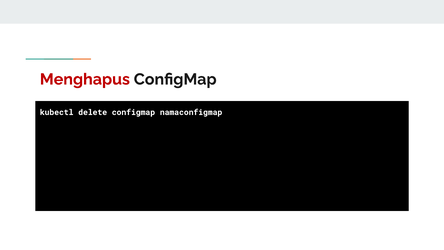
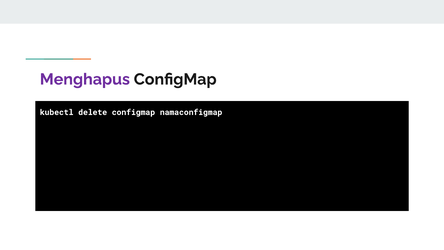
Menghapus colour: red -> purple
